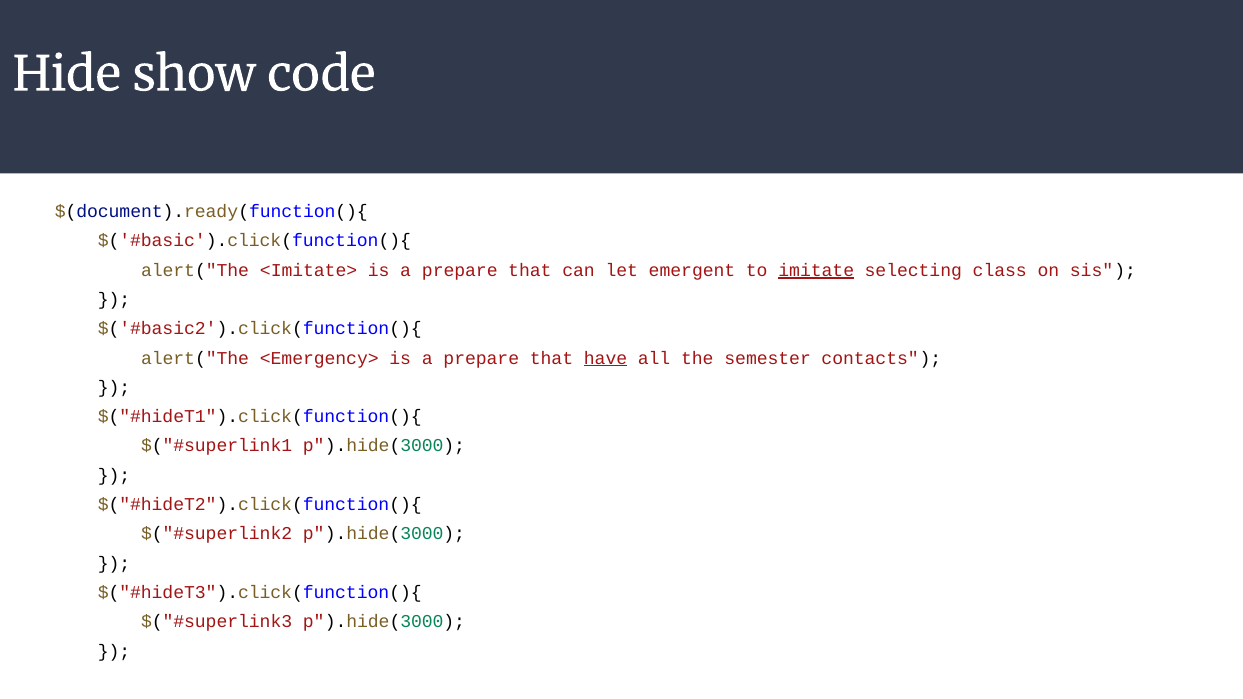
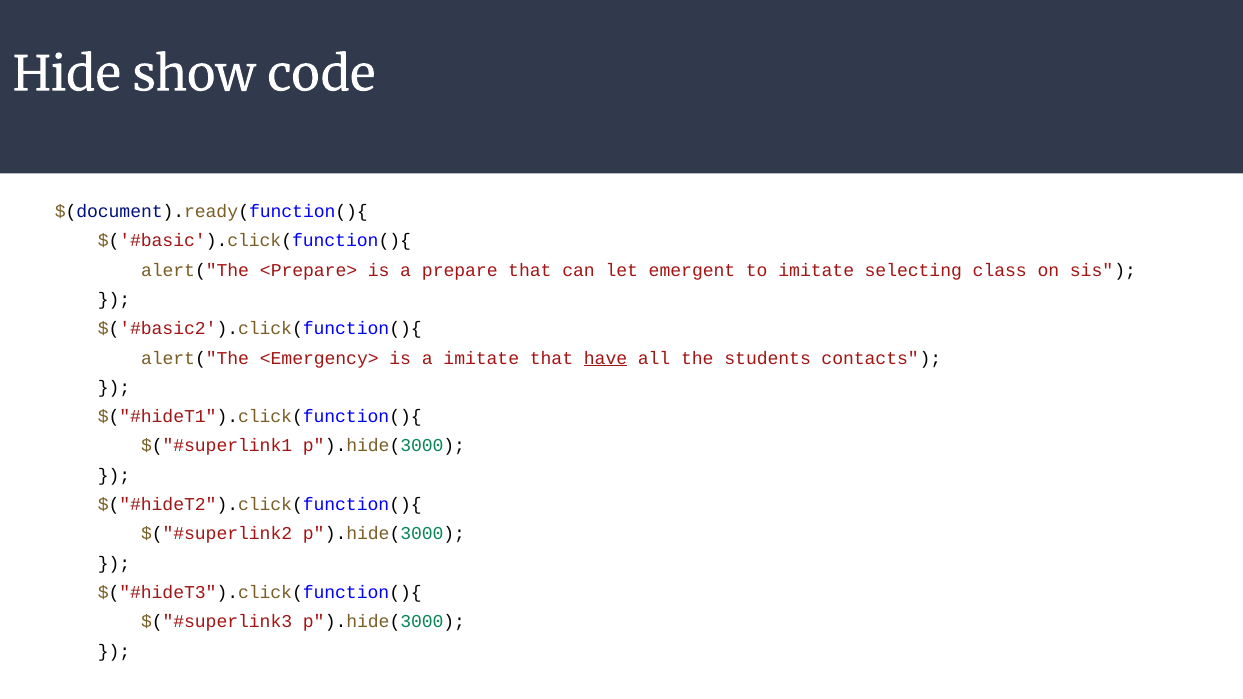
<Imitate>: <Imitate> -> <Prepare>
imitate at (816, 270) underline: present -> none
<Emergency> is a prepare: prepare -> imitate
semester: semester -> students
